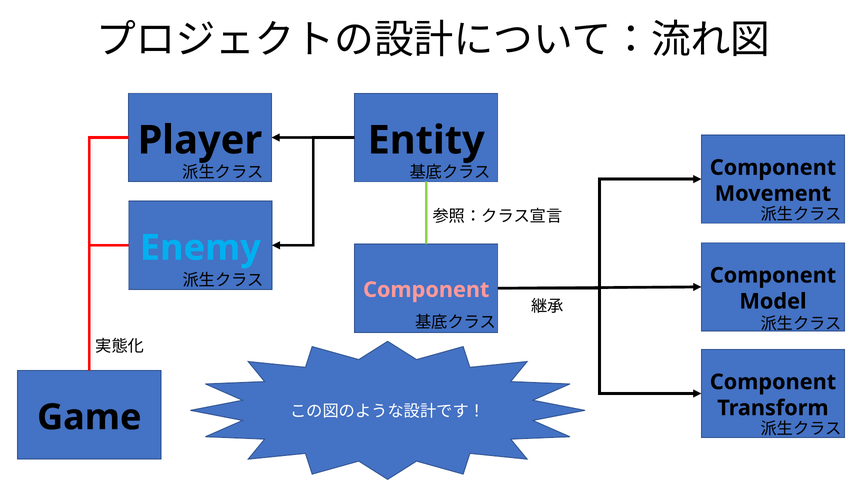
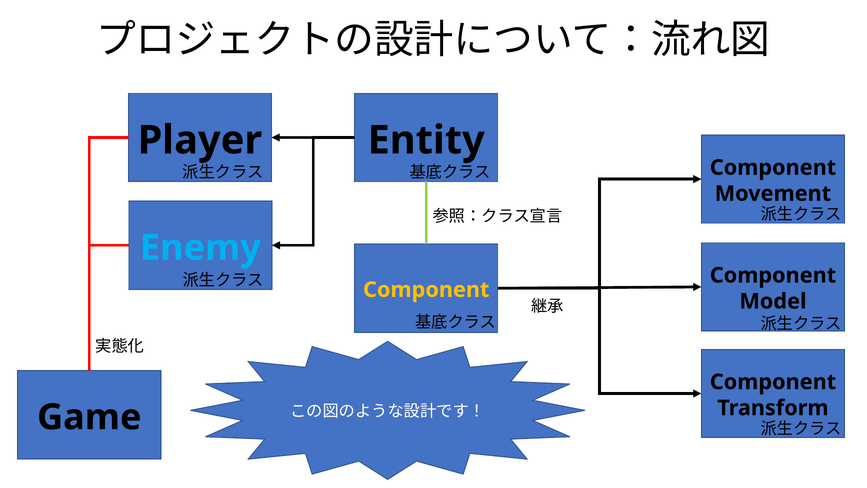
Component at (426, 290) colour: pink -> yellow
